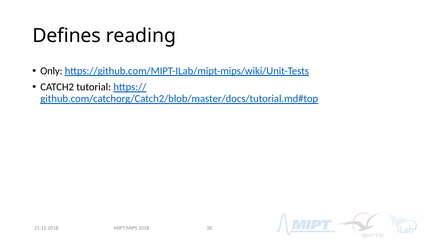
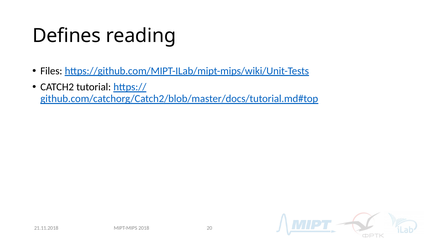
Only: Only -> Files
